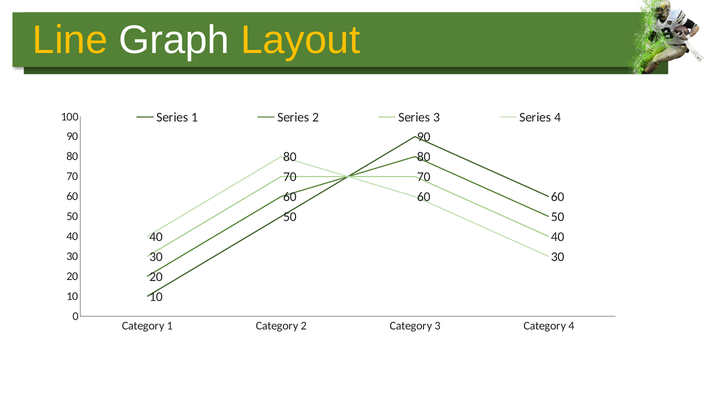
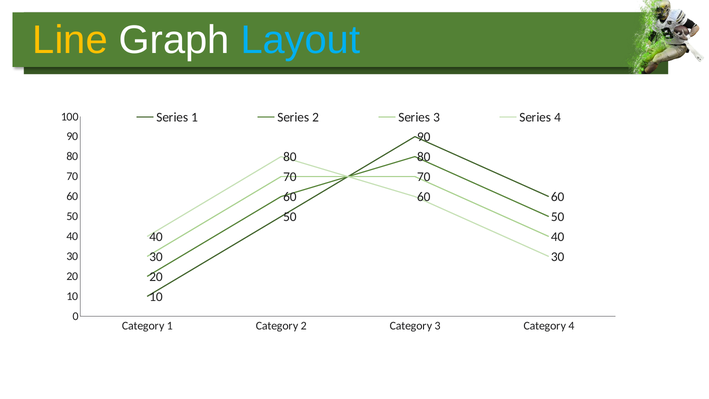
Layout colour: yellow -> light blue
